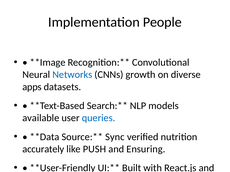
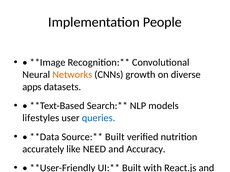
Networks colour: blue -> orange
available: available -> lifestyles
Sync at (115, 137): Sync -> Built
PUSH: PUSH -> NEED
Ensuring: Ensuring -> Accuracy
